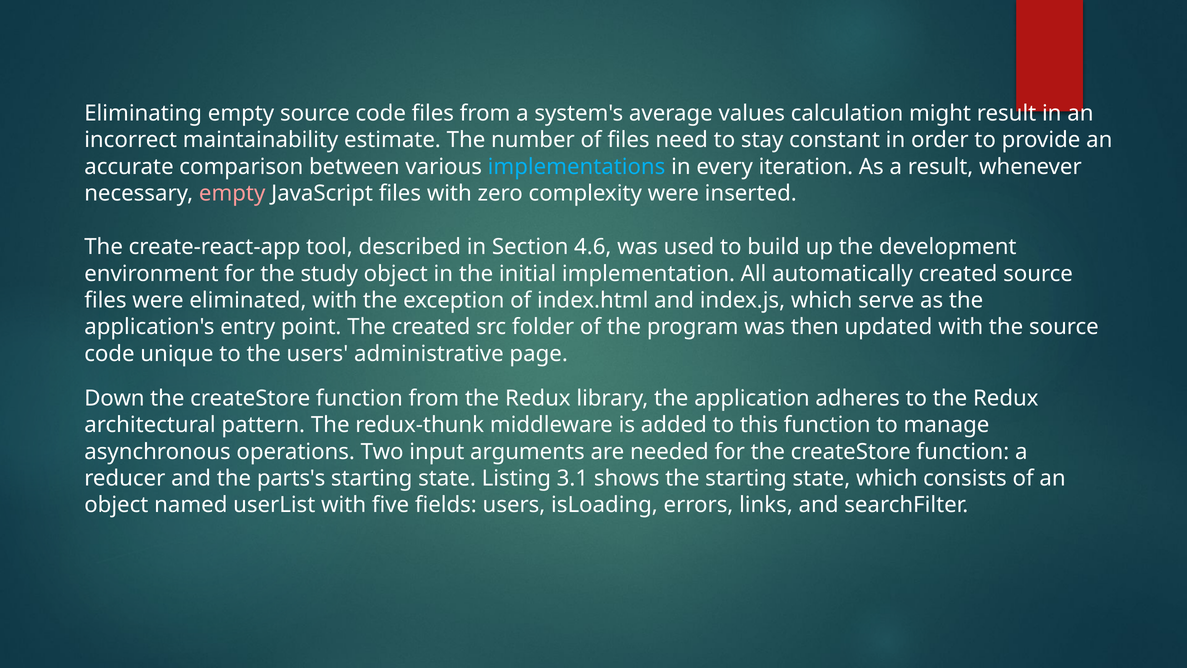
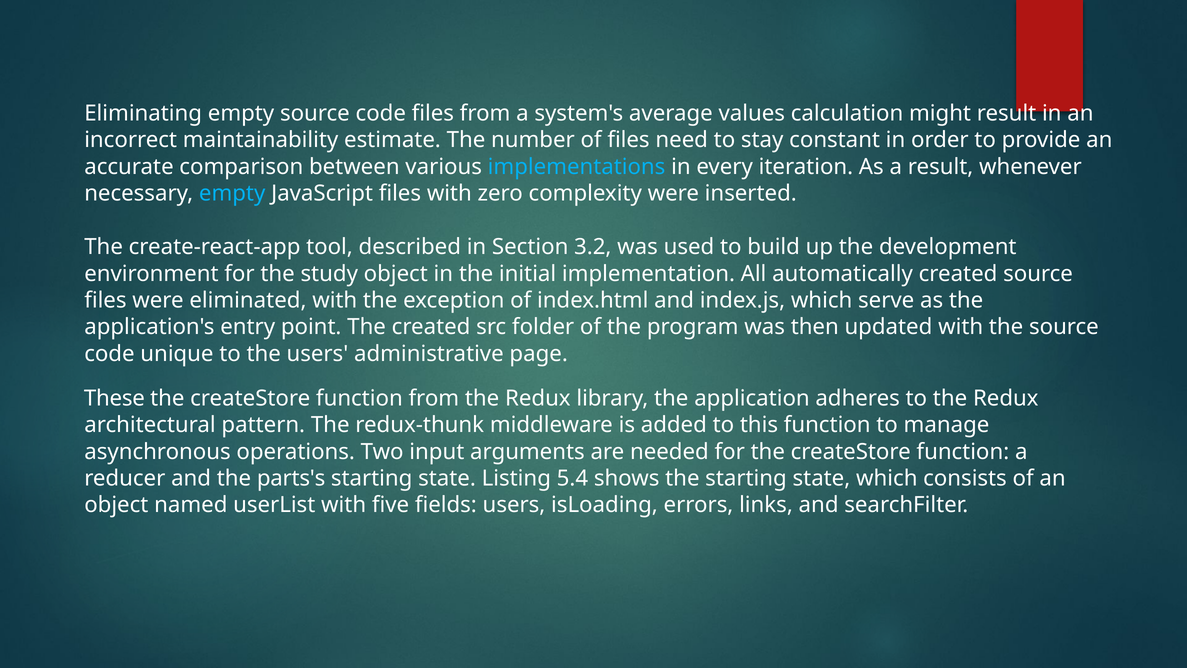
empty at (232, 193) colour: pink -> light blue
4.6: 4.6 -> 3.2
Down: Down -> These
3.1: 3.1 -> 5.4
